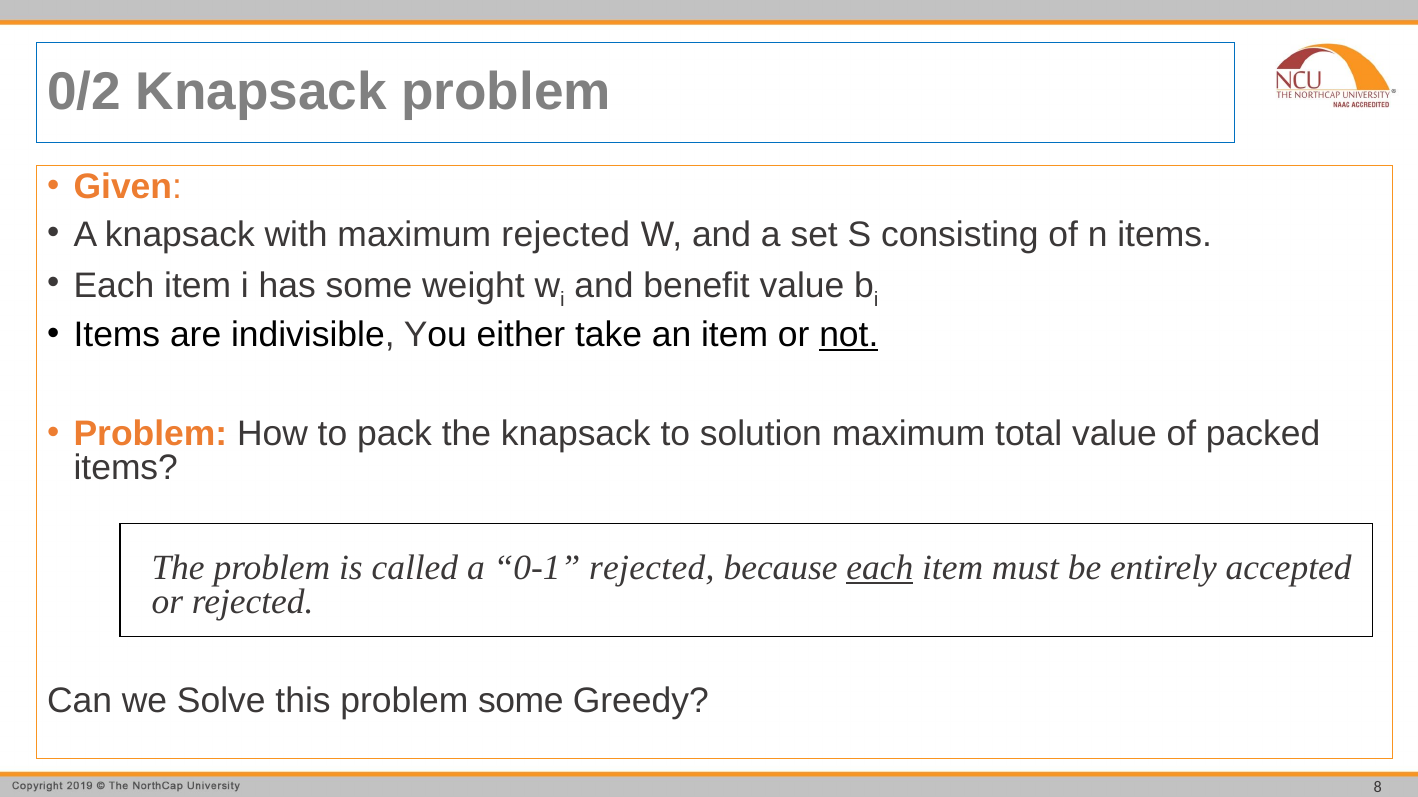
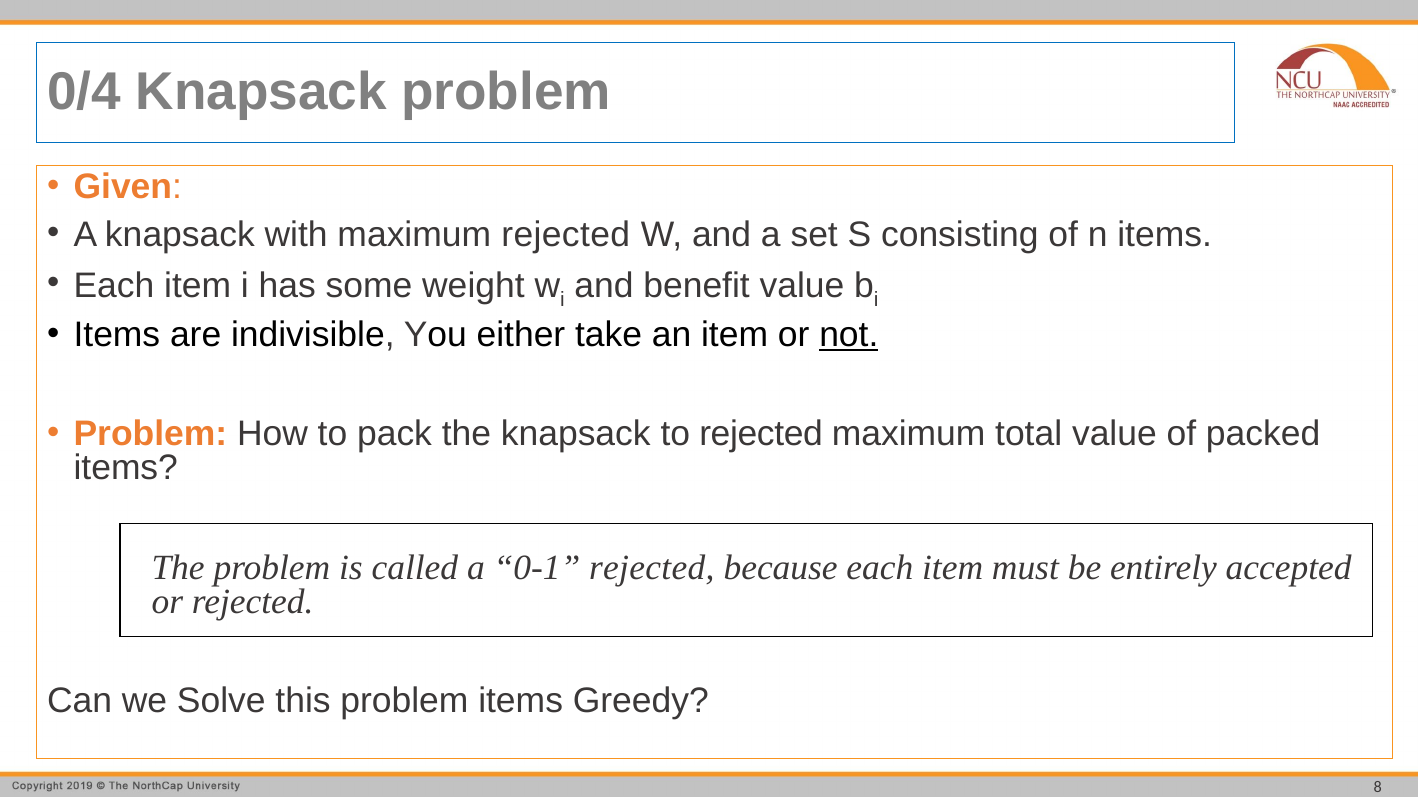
0/2: 0/2 -> 0/4
to solution: solution -> rejected
each at (880, 568) underline: present -> none
problem some: some -> items
